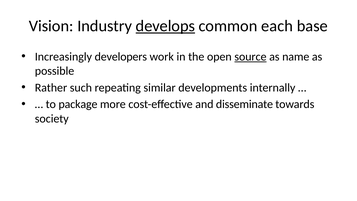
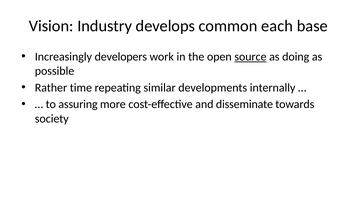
develops underline: present -> none
name: name -> doing
such: such -> time
package: package -> assuring
